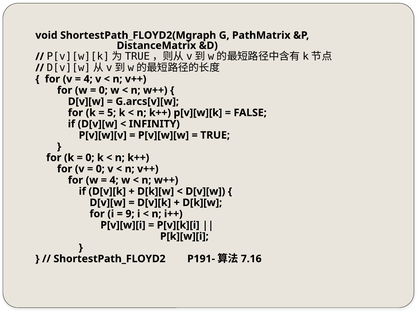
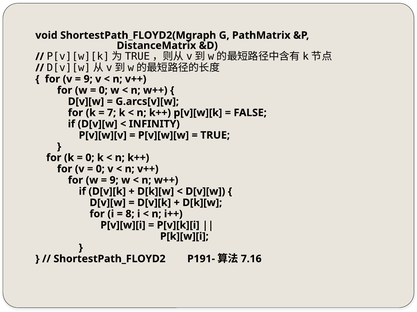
4 at (88, 79): 4 -> 9
5: 5 -> 7
4 at (114, 181): 4 -> 9
9: 9 -> 8
